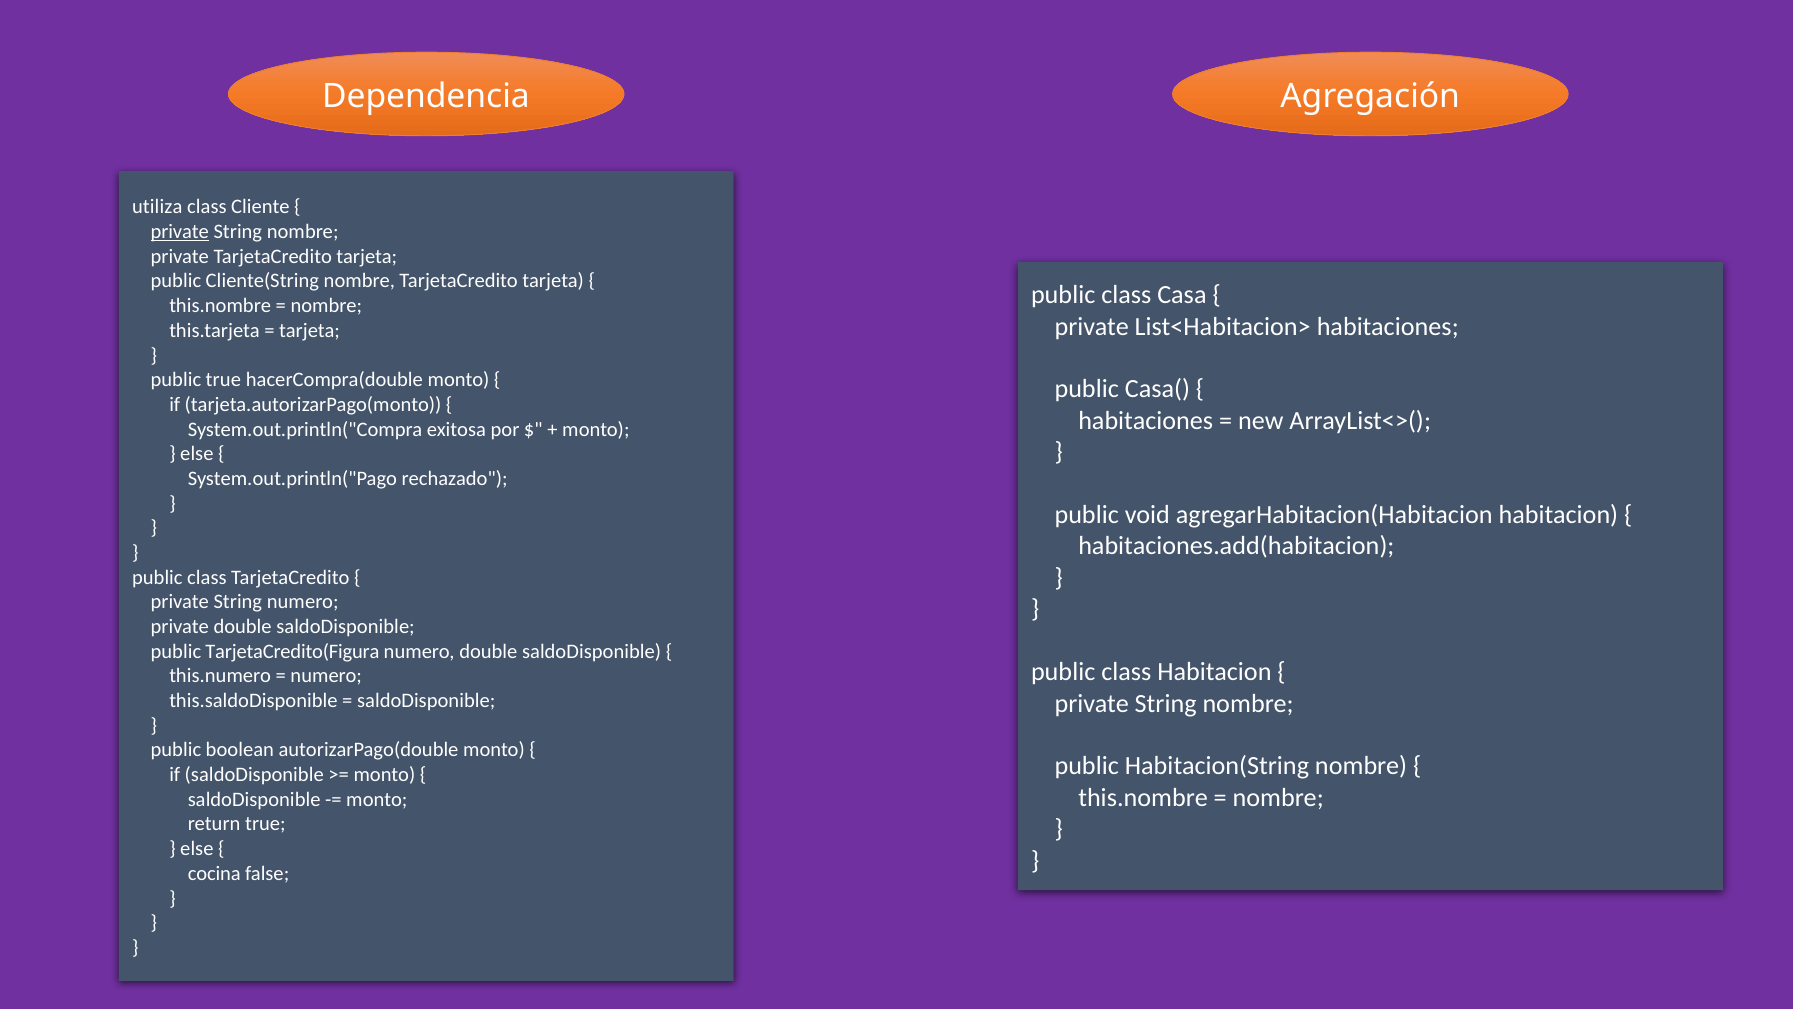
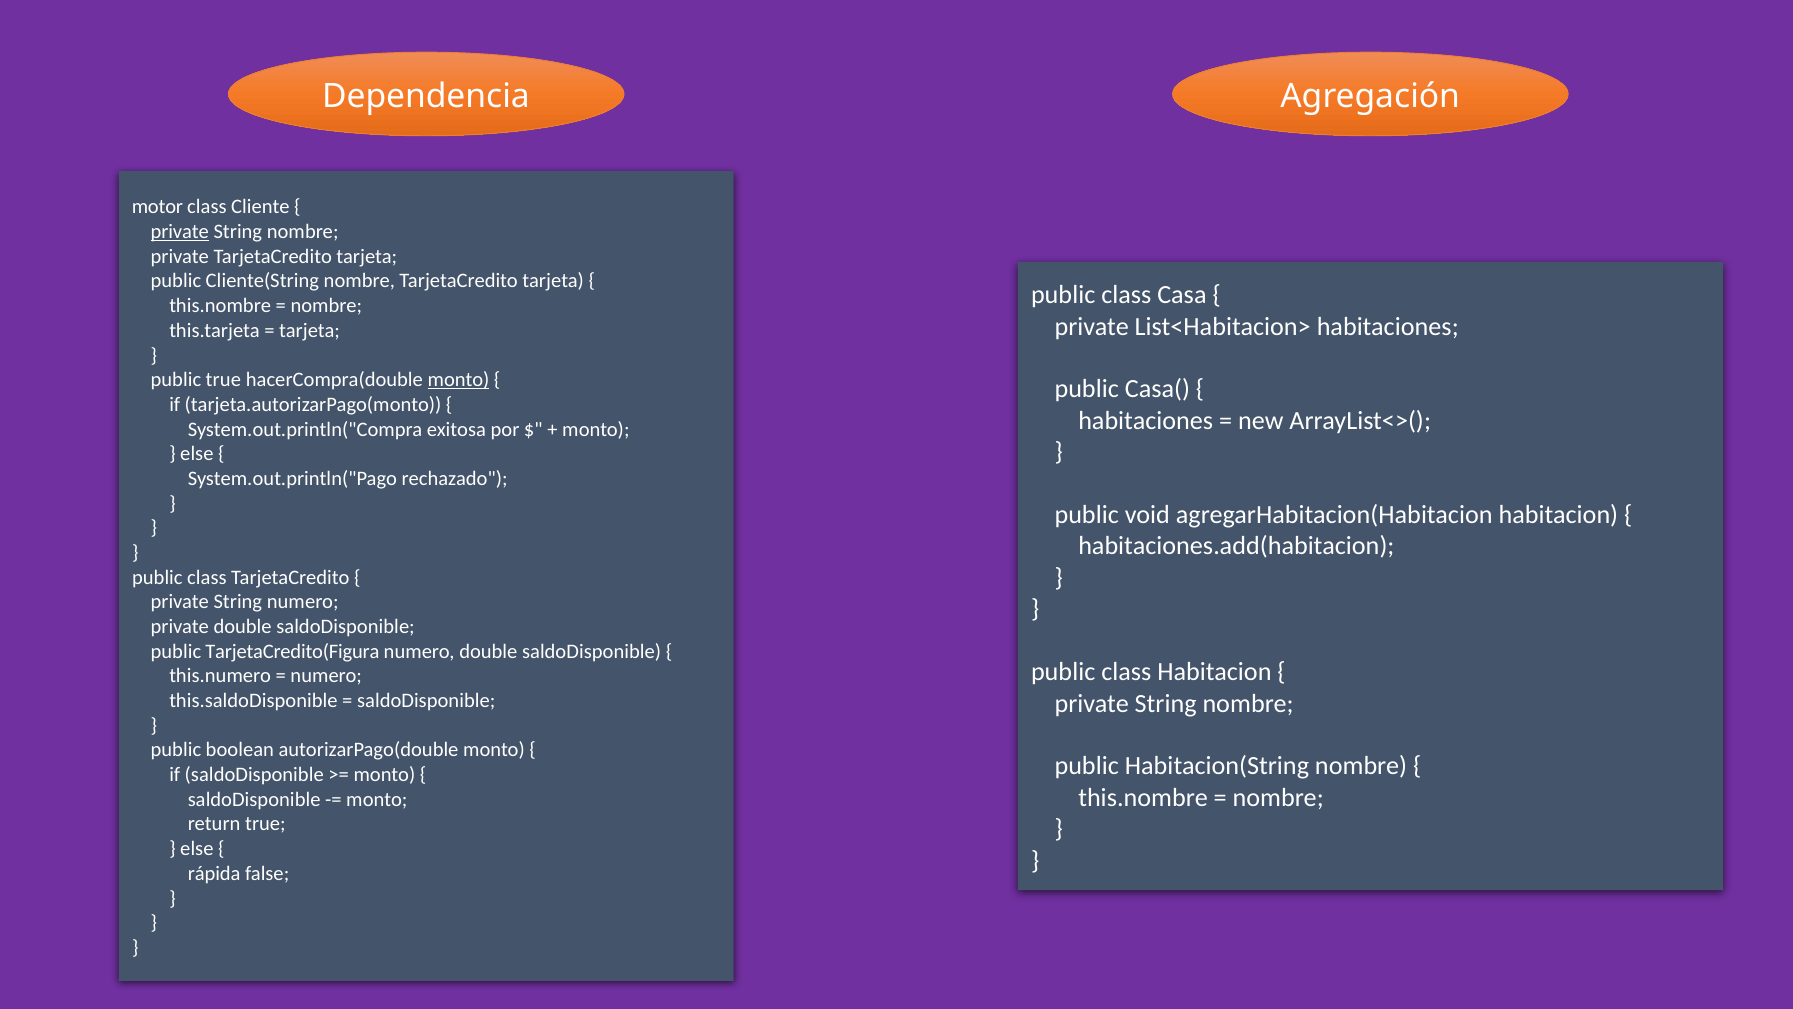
utiliza: utiliza -> motor
monto at (459, 380) underline: none -> present
cocina: cocina -> rápida
